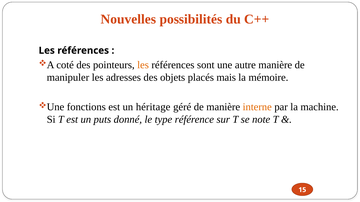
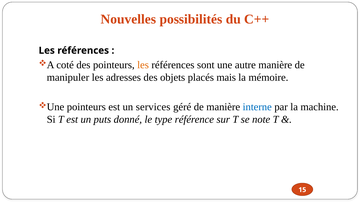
fonctions at (86, 107): fonctions -> pointeurs
héritage: héritage -> services
interne colour: orange -> blue
